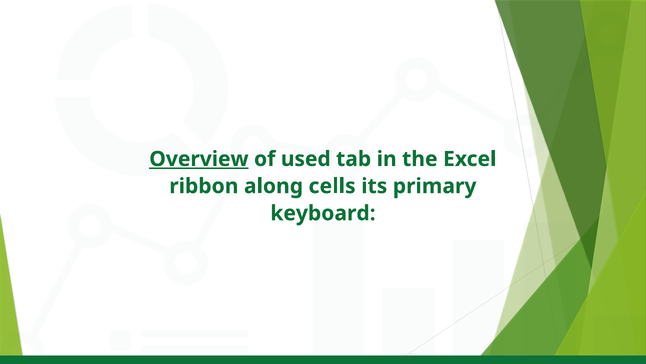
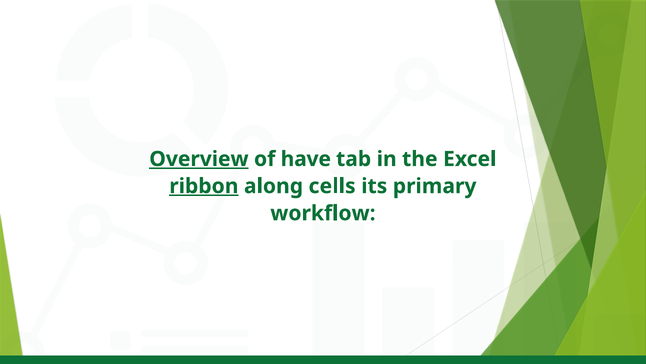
used: used -> have
ribbon underline: none -> present
keyboard: keyboard -> workflow
